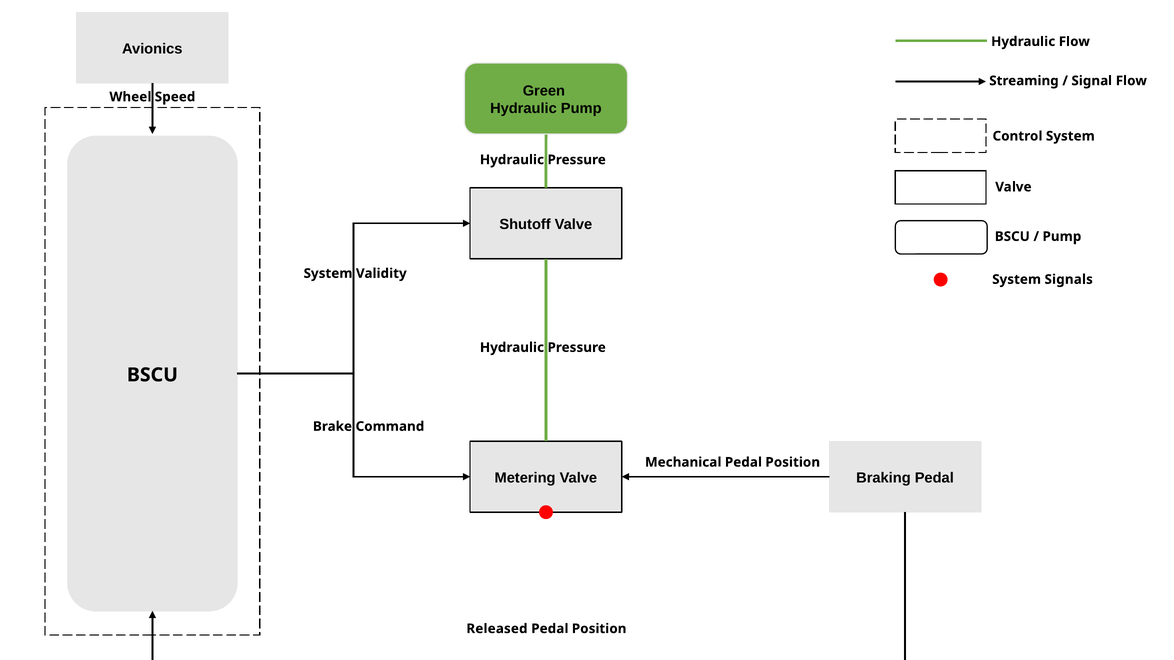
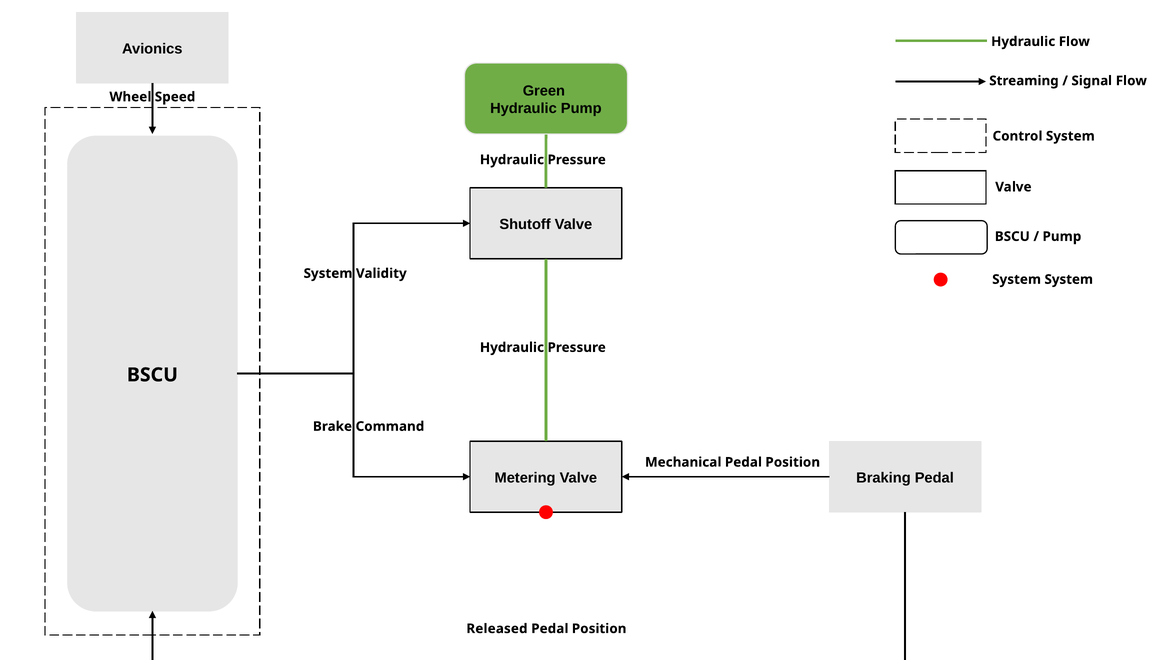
Signals at (1069, 280): Signals -> System
